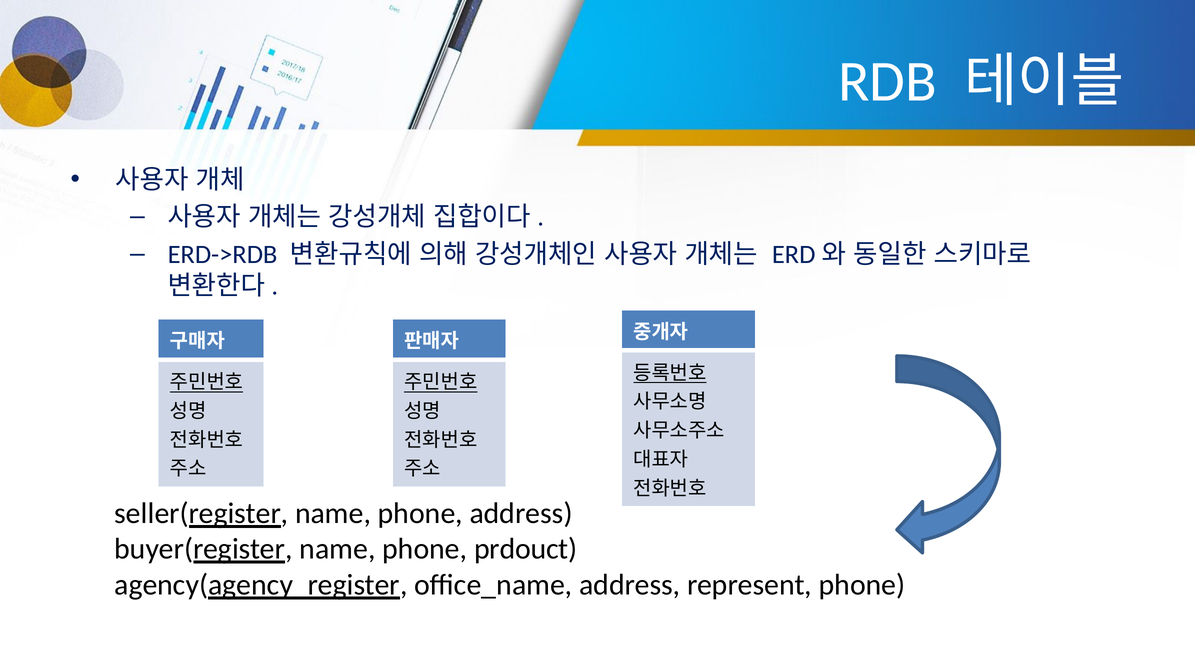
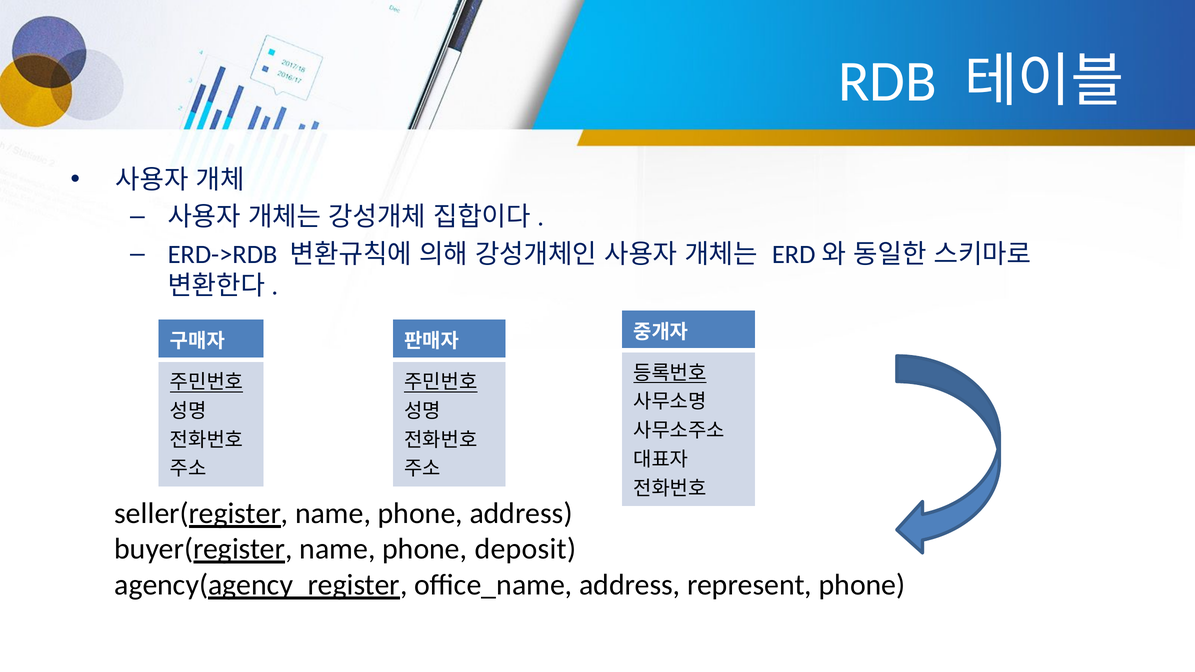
prdouct: prdouct -> deposit
